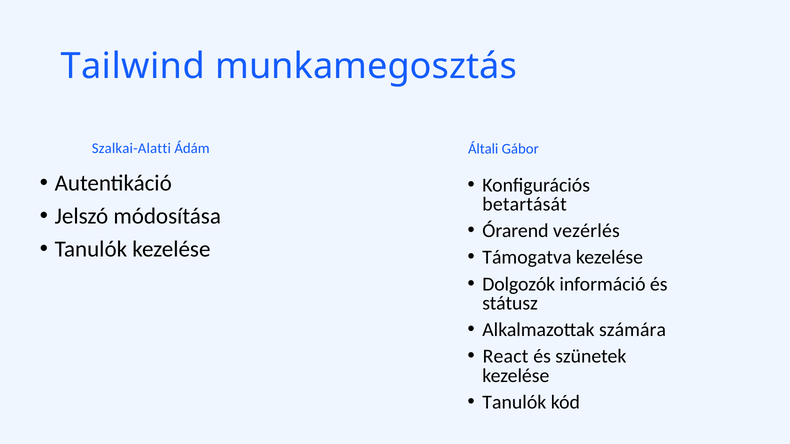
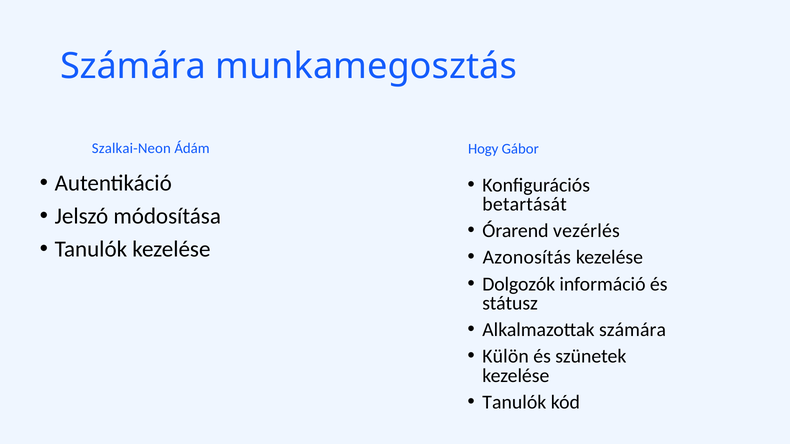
Tailwind at (133, 66): Tailwind -> Számára
Szalkai-Alatti: Szalkai-Alatti -> Szalkai-Neon
Általi: Általi -> Hogy
Támogatva: Támogatva -> Azonosítás
React: React -> Külön
